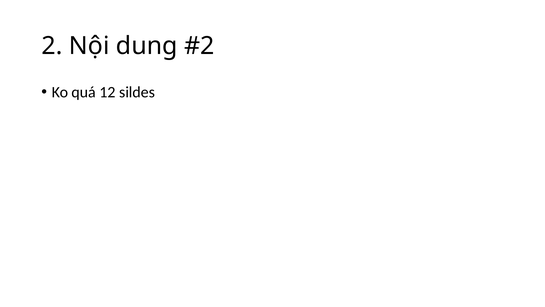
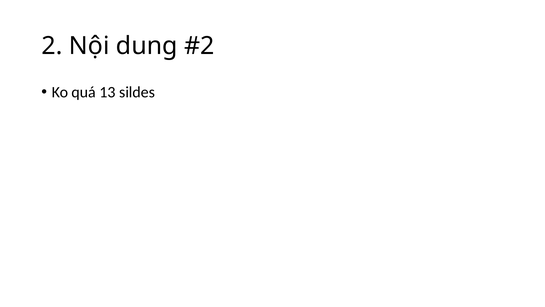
12: 12 -> 13
